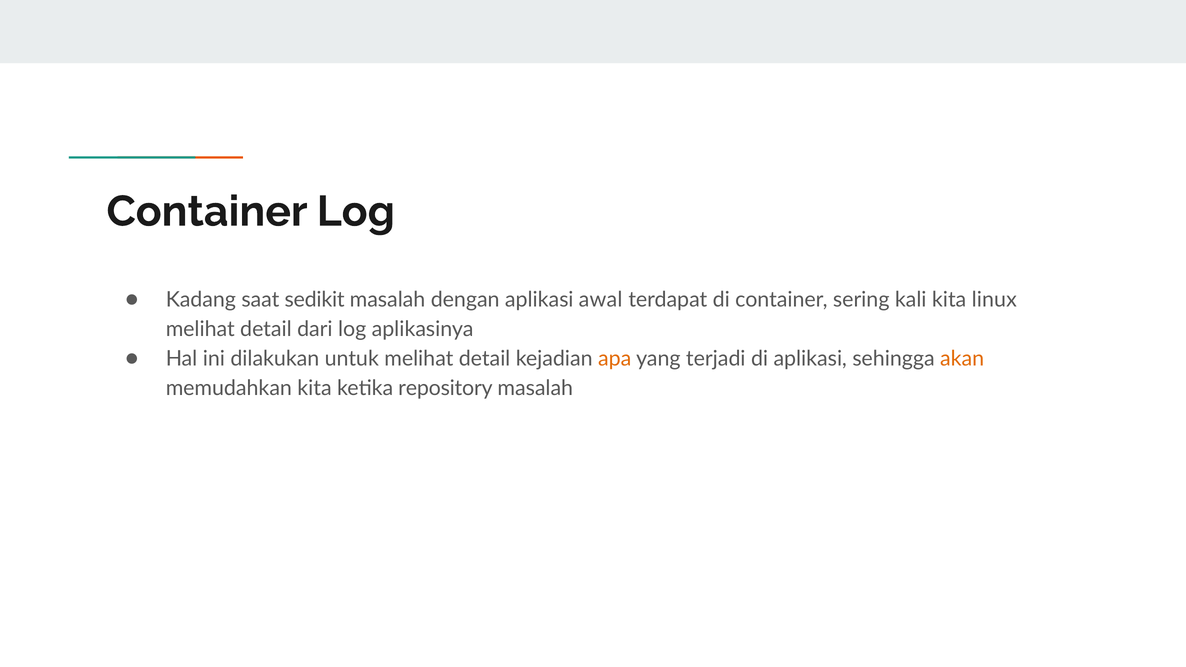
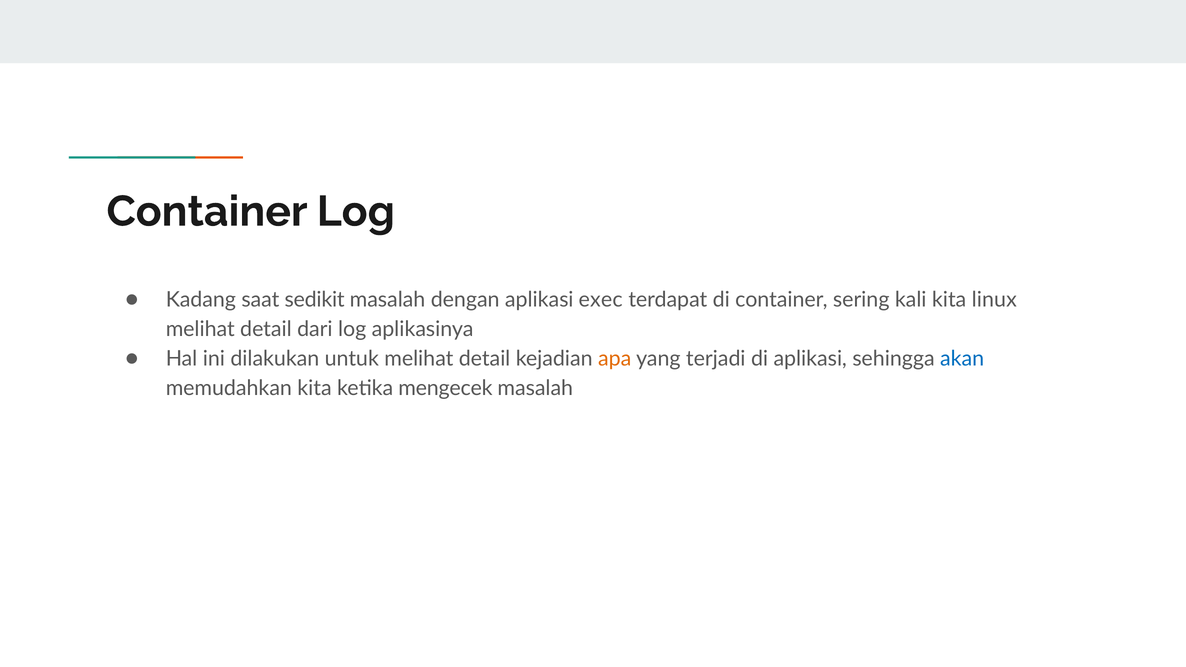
awal: awal -> exec
akan colour: orange -> blue
repository: repository -> mengecek
